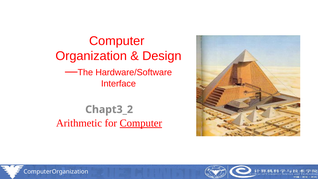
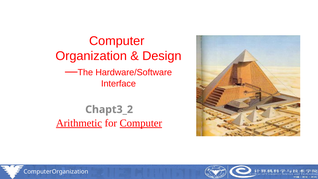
Arithmetic underline: none -> present
